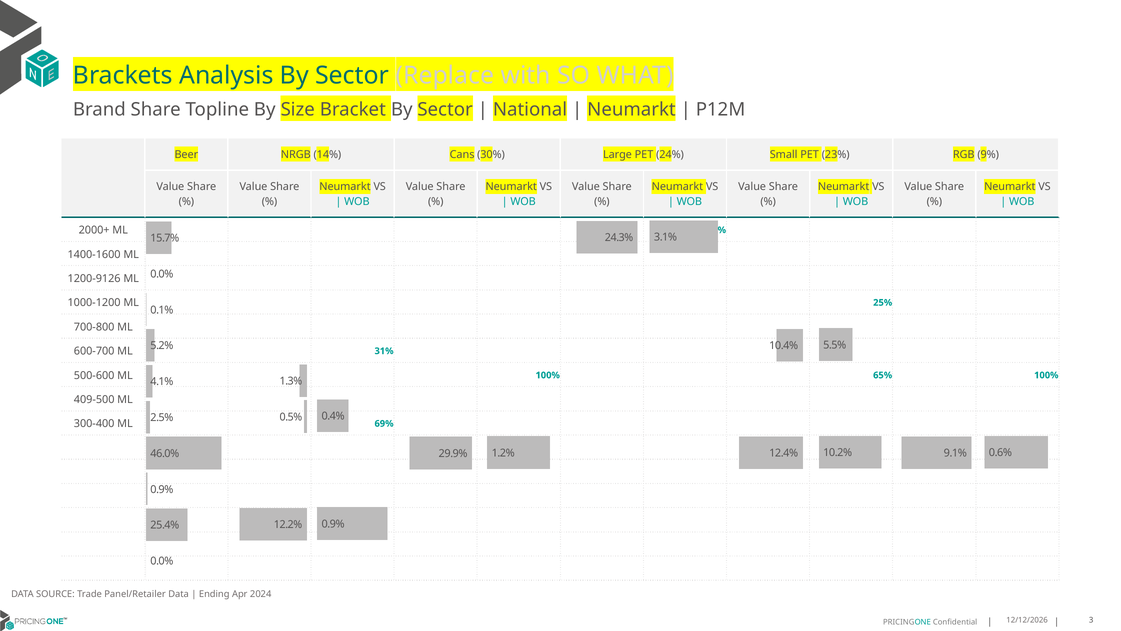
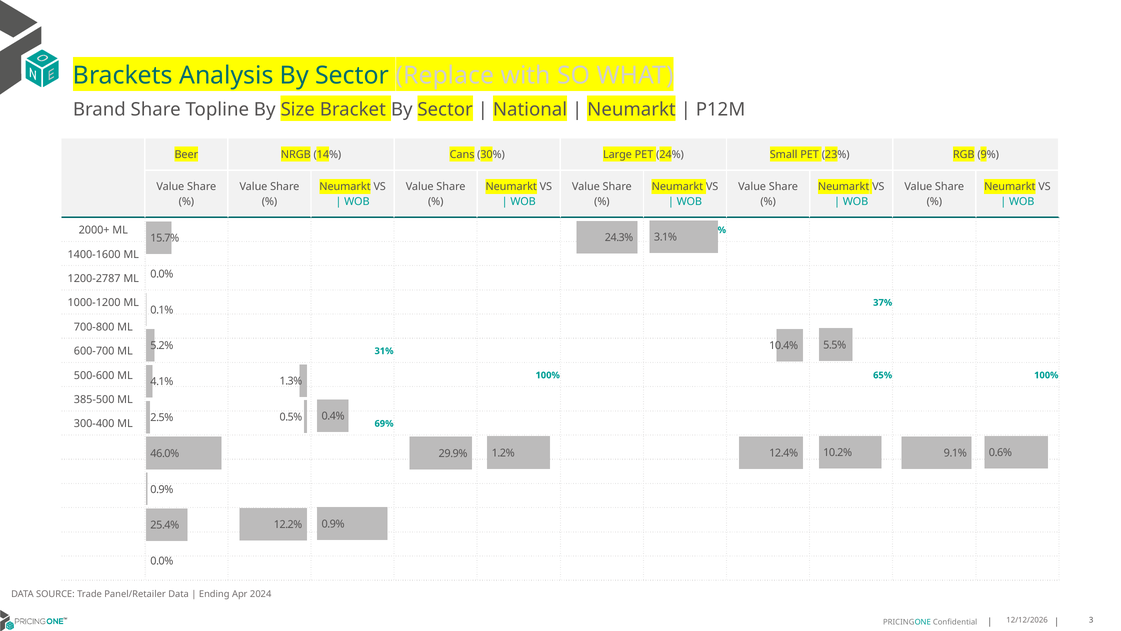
1200-9126: 1200-9126 -> 1200-2787
25%: 25% -> 37%
409-500: 409-500 -> 385-500
